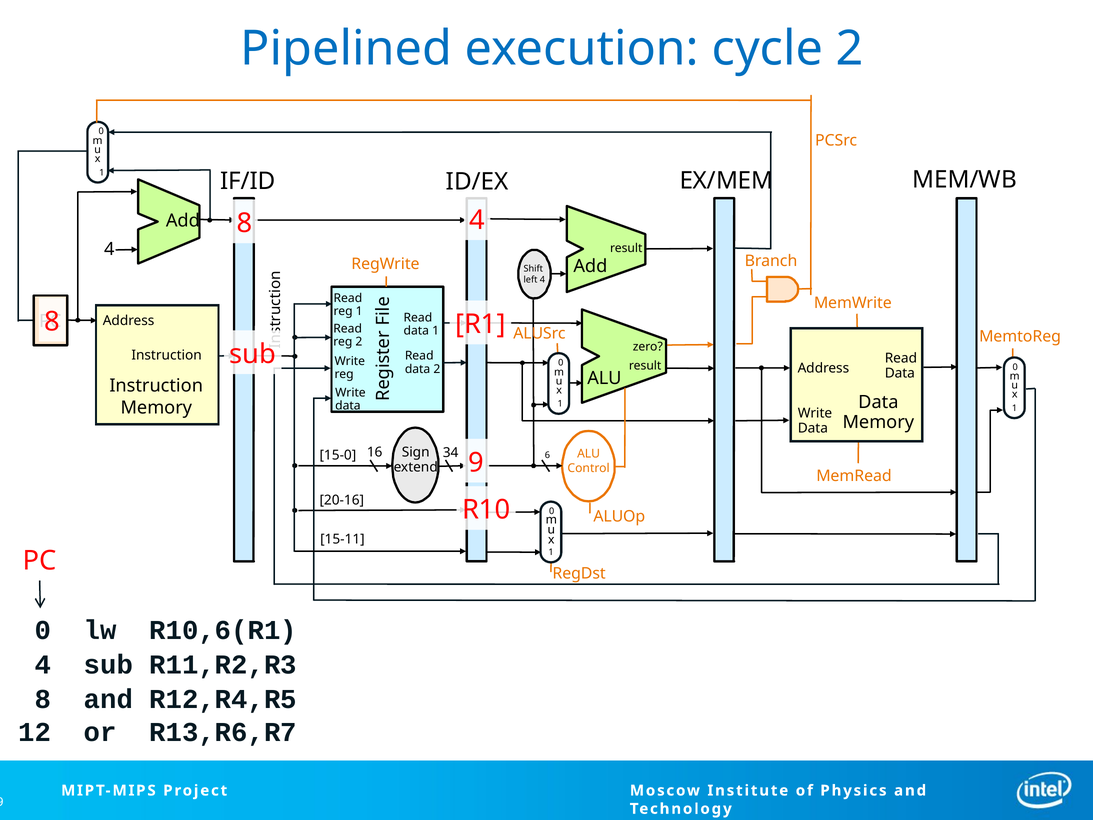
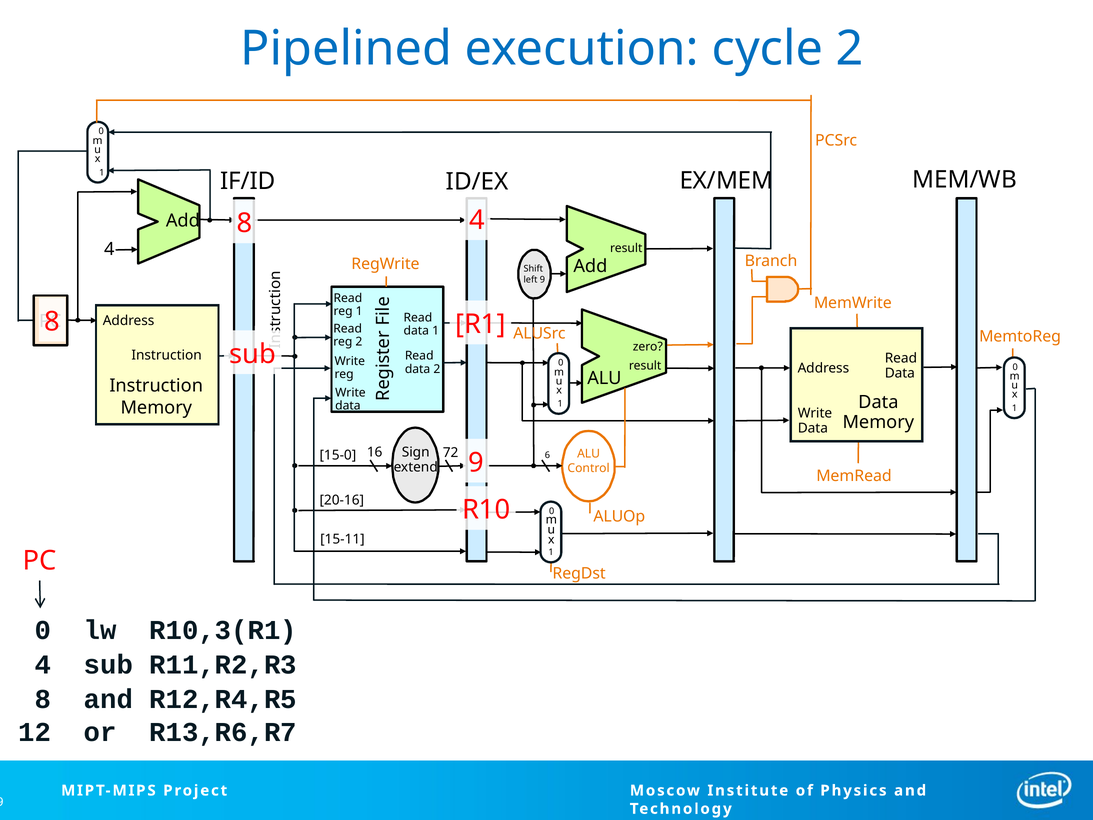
left 4: 4 -> 9
34: 34 -> 72
R10,6(R1: R10,6(R1 -> R10,3(R1
